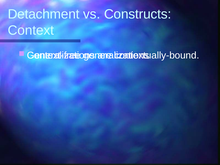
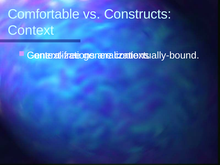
Detachment: Detachment -> Comfortable
